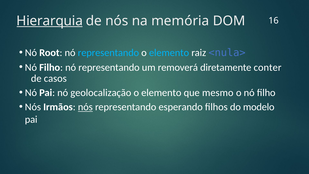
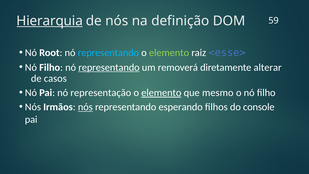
memória: memória -> definição
16: 16 -> 59
elemento at (169, 53) colour: light blue -> light green
<nula>: <nula> -> <esse>
representando at (109, 67) underline: none -> present
conter: conter -> alterar
geolocalização: geolocalização -> representação
elemento at (161, 93) underline: none -> present
modelo: modelo -> console
